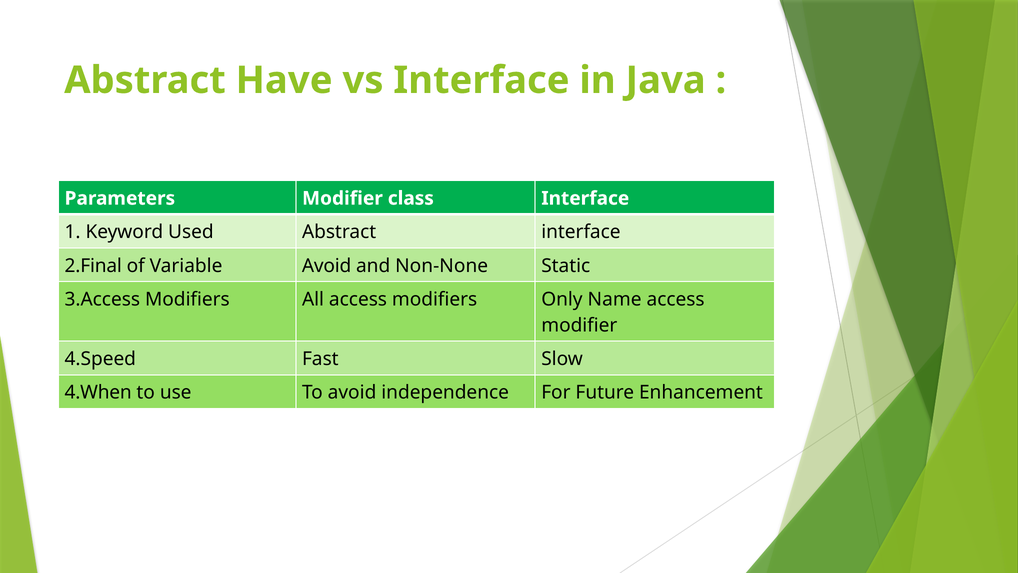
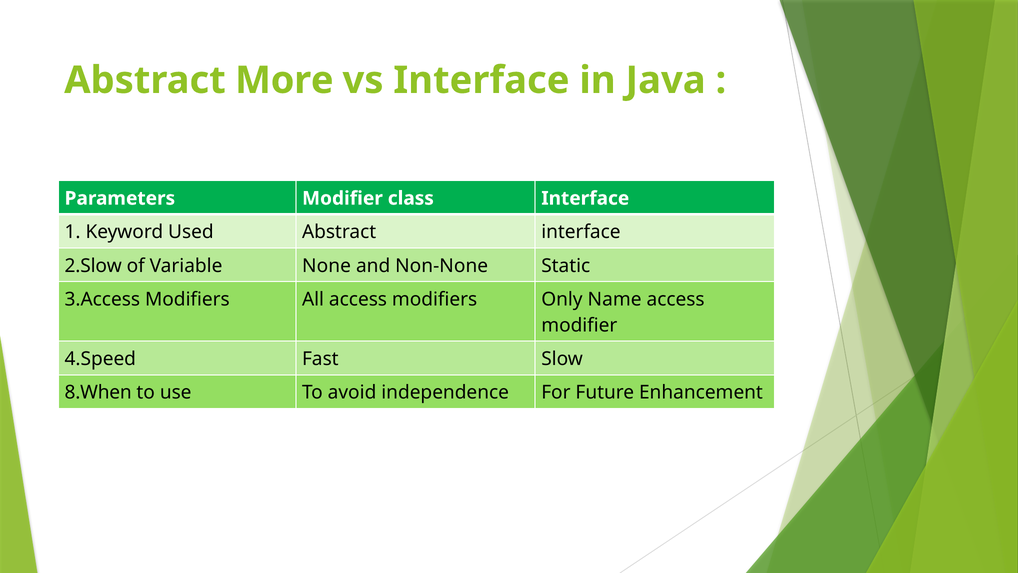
Have: Have -> More
2.Final: 2.Final -> 2.Slow
Variable Avoid: Avoid -> None
4.When: 4.When -> 8.When
